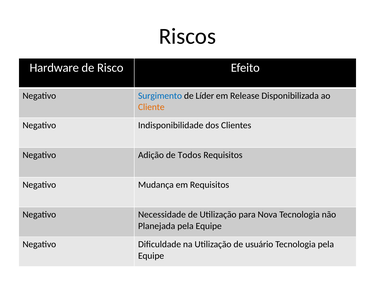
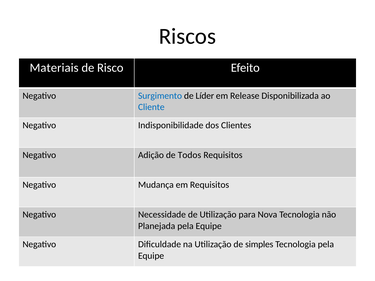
Hardware: Hardware -> Materiais
Cliente colour: orange -> blue
usuário: usuário -> simples
